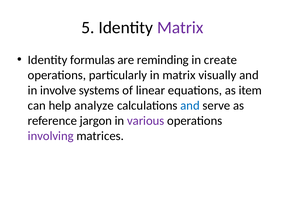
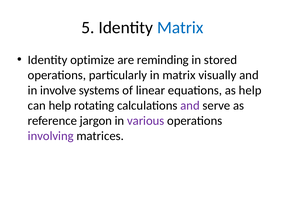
Matrix at (180, 28) colour: purple -> blue
formulas: formulas -> optimize
create: create -> stored
as item: item -> help
analyze: analyze -> rotating
and at (190, 105) colour: blue -> purple
